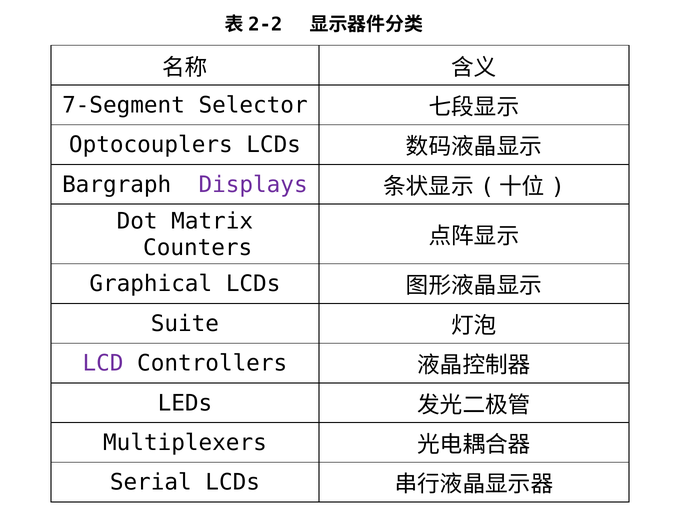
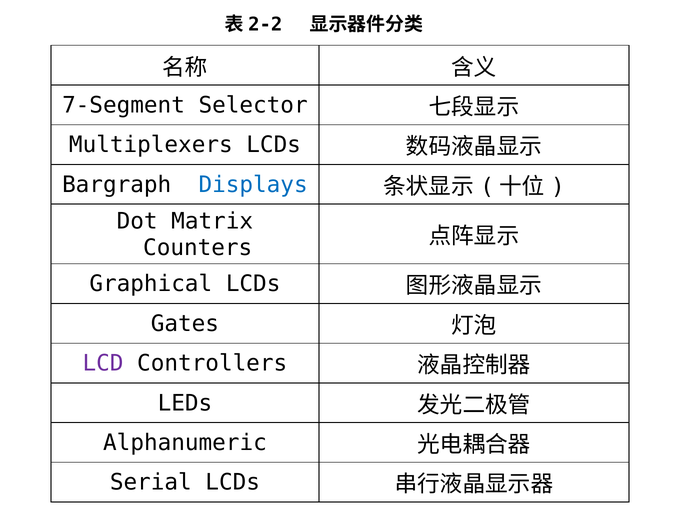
Optocouplers: Optocouplers -> Multiplexers
Displays colour: purple -> blue
Suite: Suite -> Gates
Multiplexers: Multiplexers -> Alphanumeric
